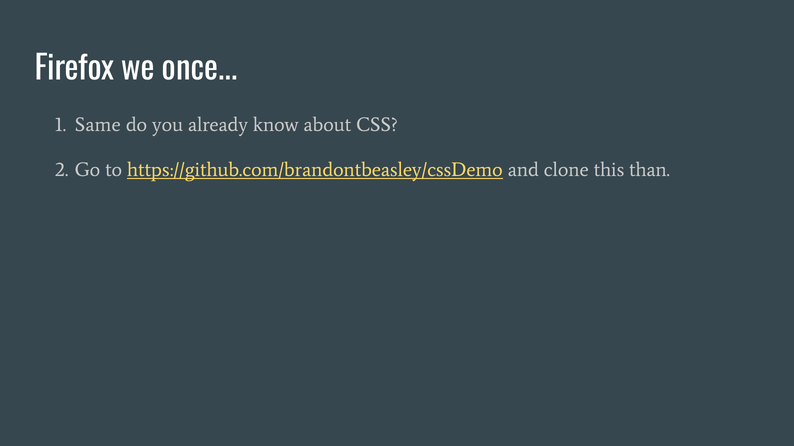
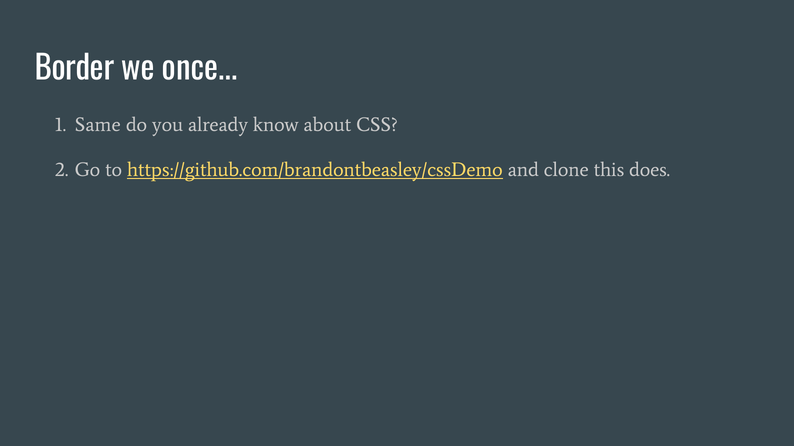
Firefox: Firefox -> Border
than: than -> does
